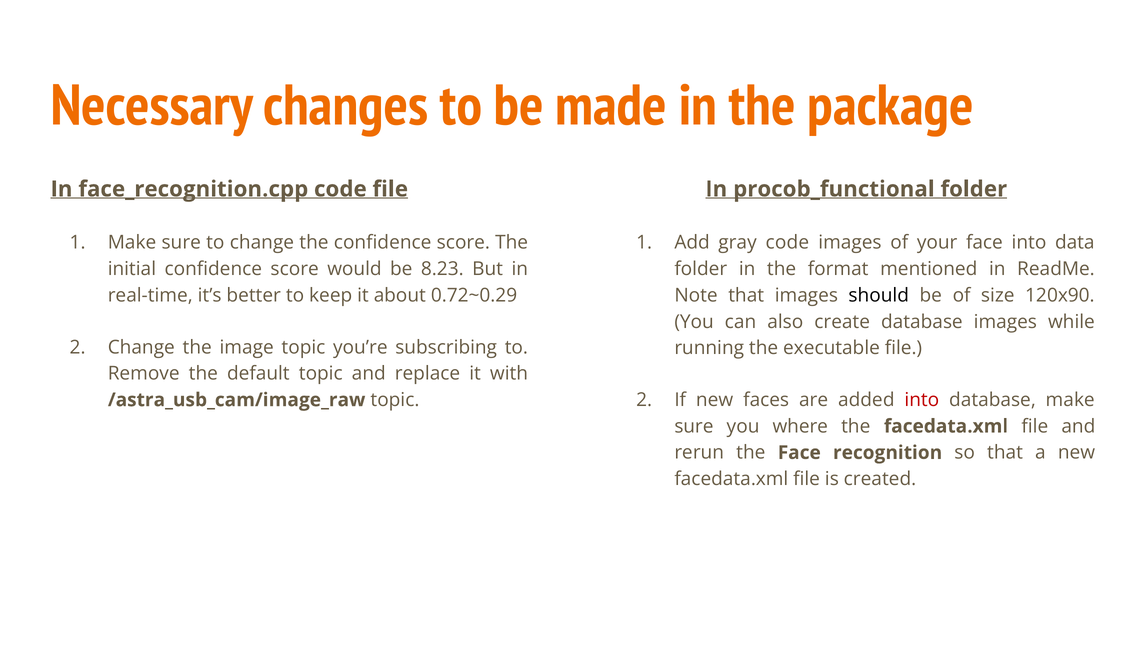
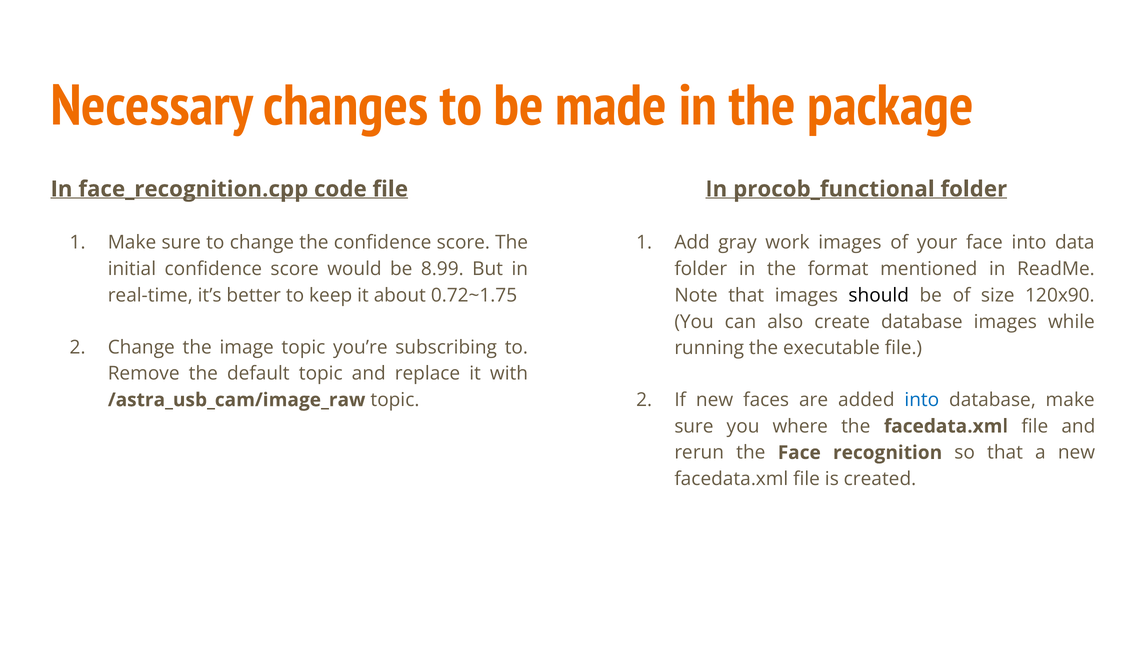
gray code: code -> work
8.23: 8.23 -> 8.99
0.72~0.29: 0.72~0.29 -> 0.72~1.75
into at (922, 400) colour: red -> blue
